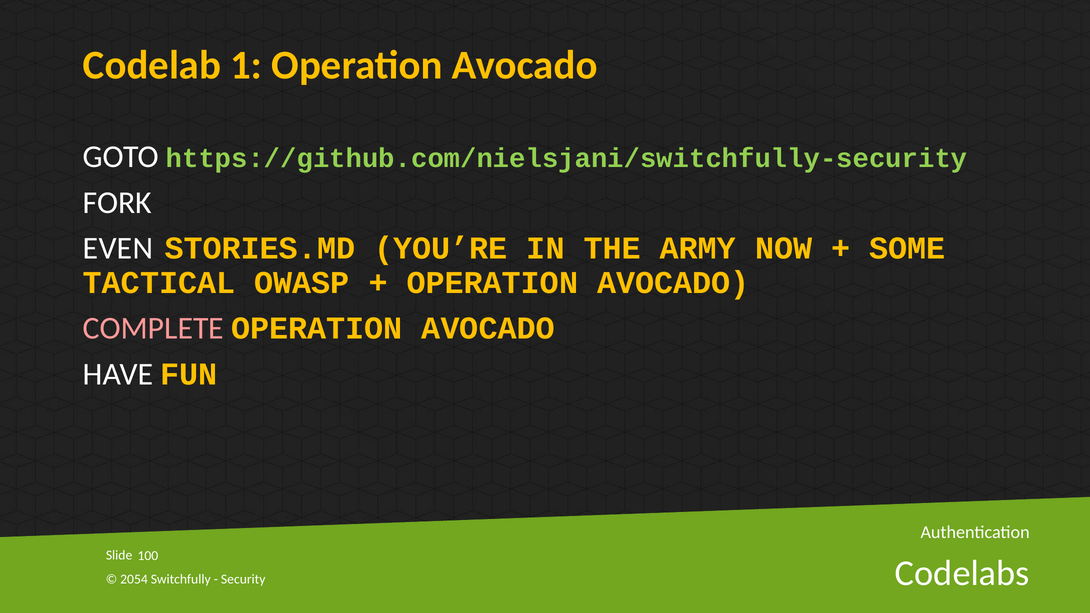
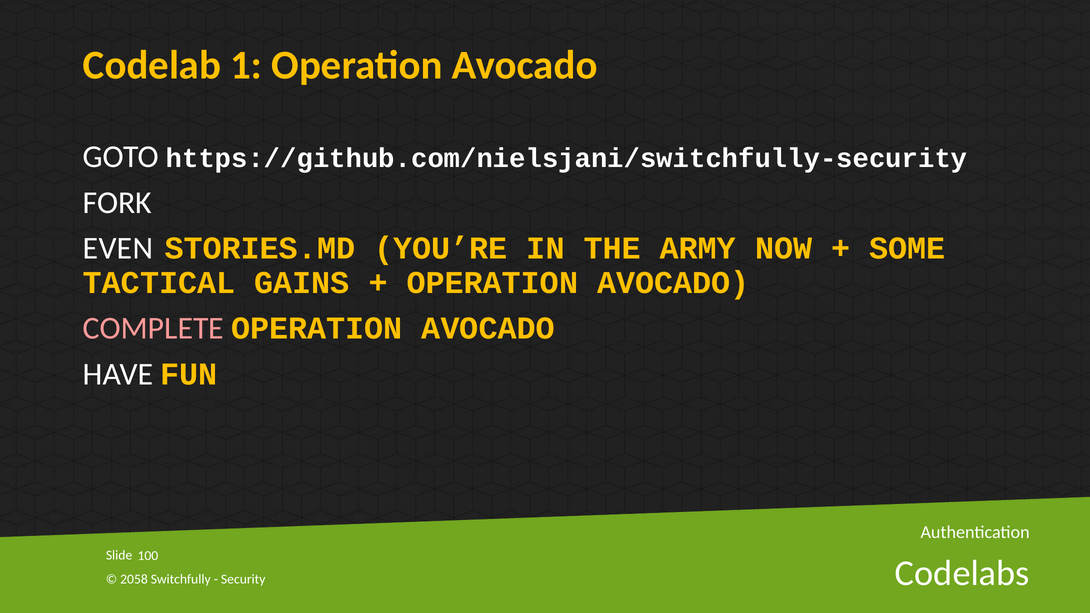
https://github.com/nielsjani/switchfully-security colour: light green -> white
OWASP: OWASP -> GAINS
2054: 2054 -> 2058
